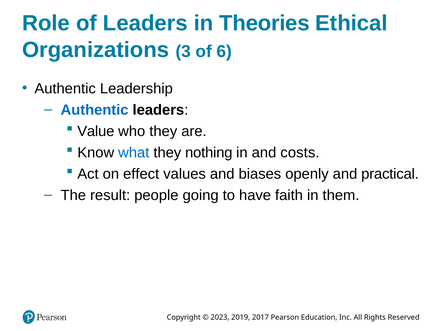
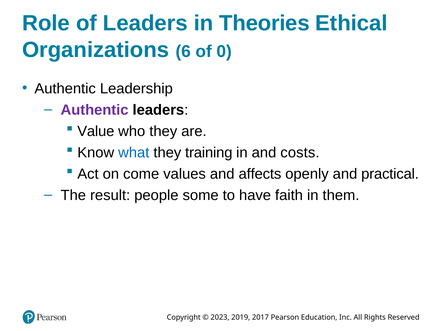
3: 3 -> 6
6: 6 -> 0
Authentic at (95, 110) colour: blue -> purple
nothing: nothing -> training
effect: effect -> come
biases: biases -> affects
going: going -> some
